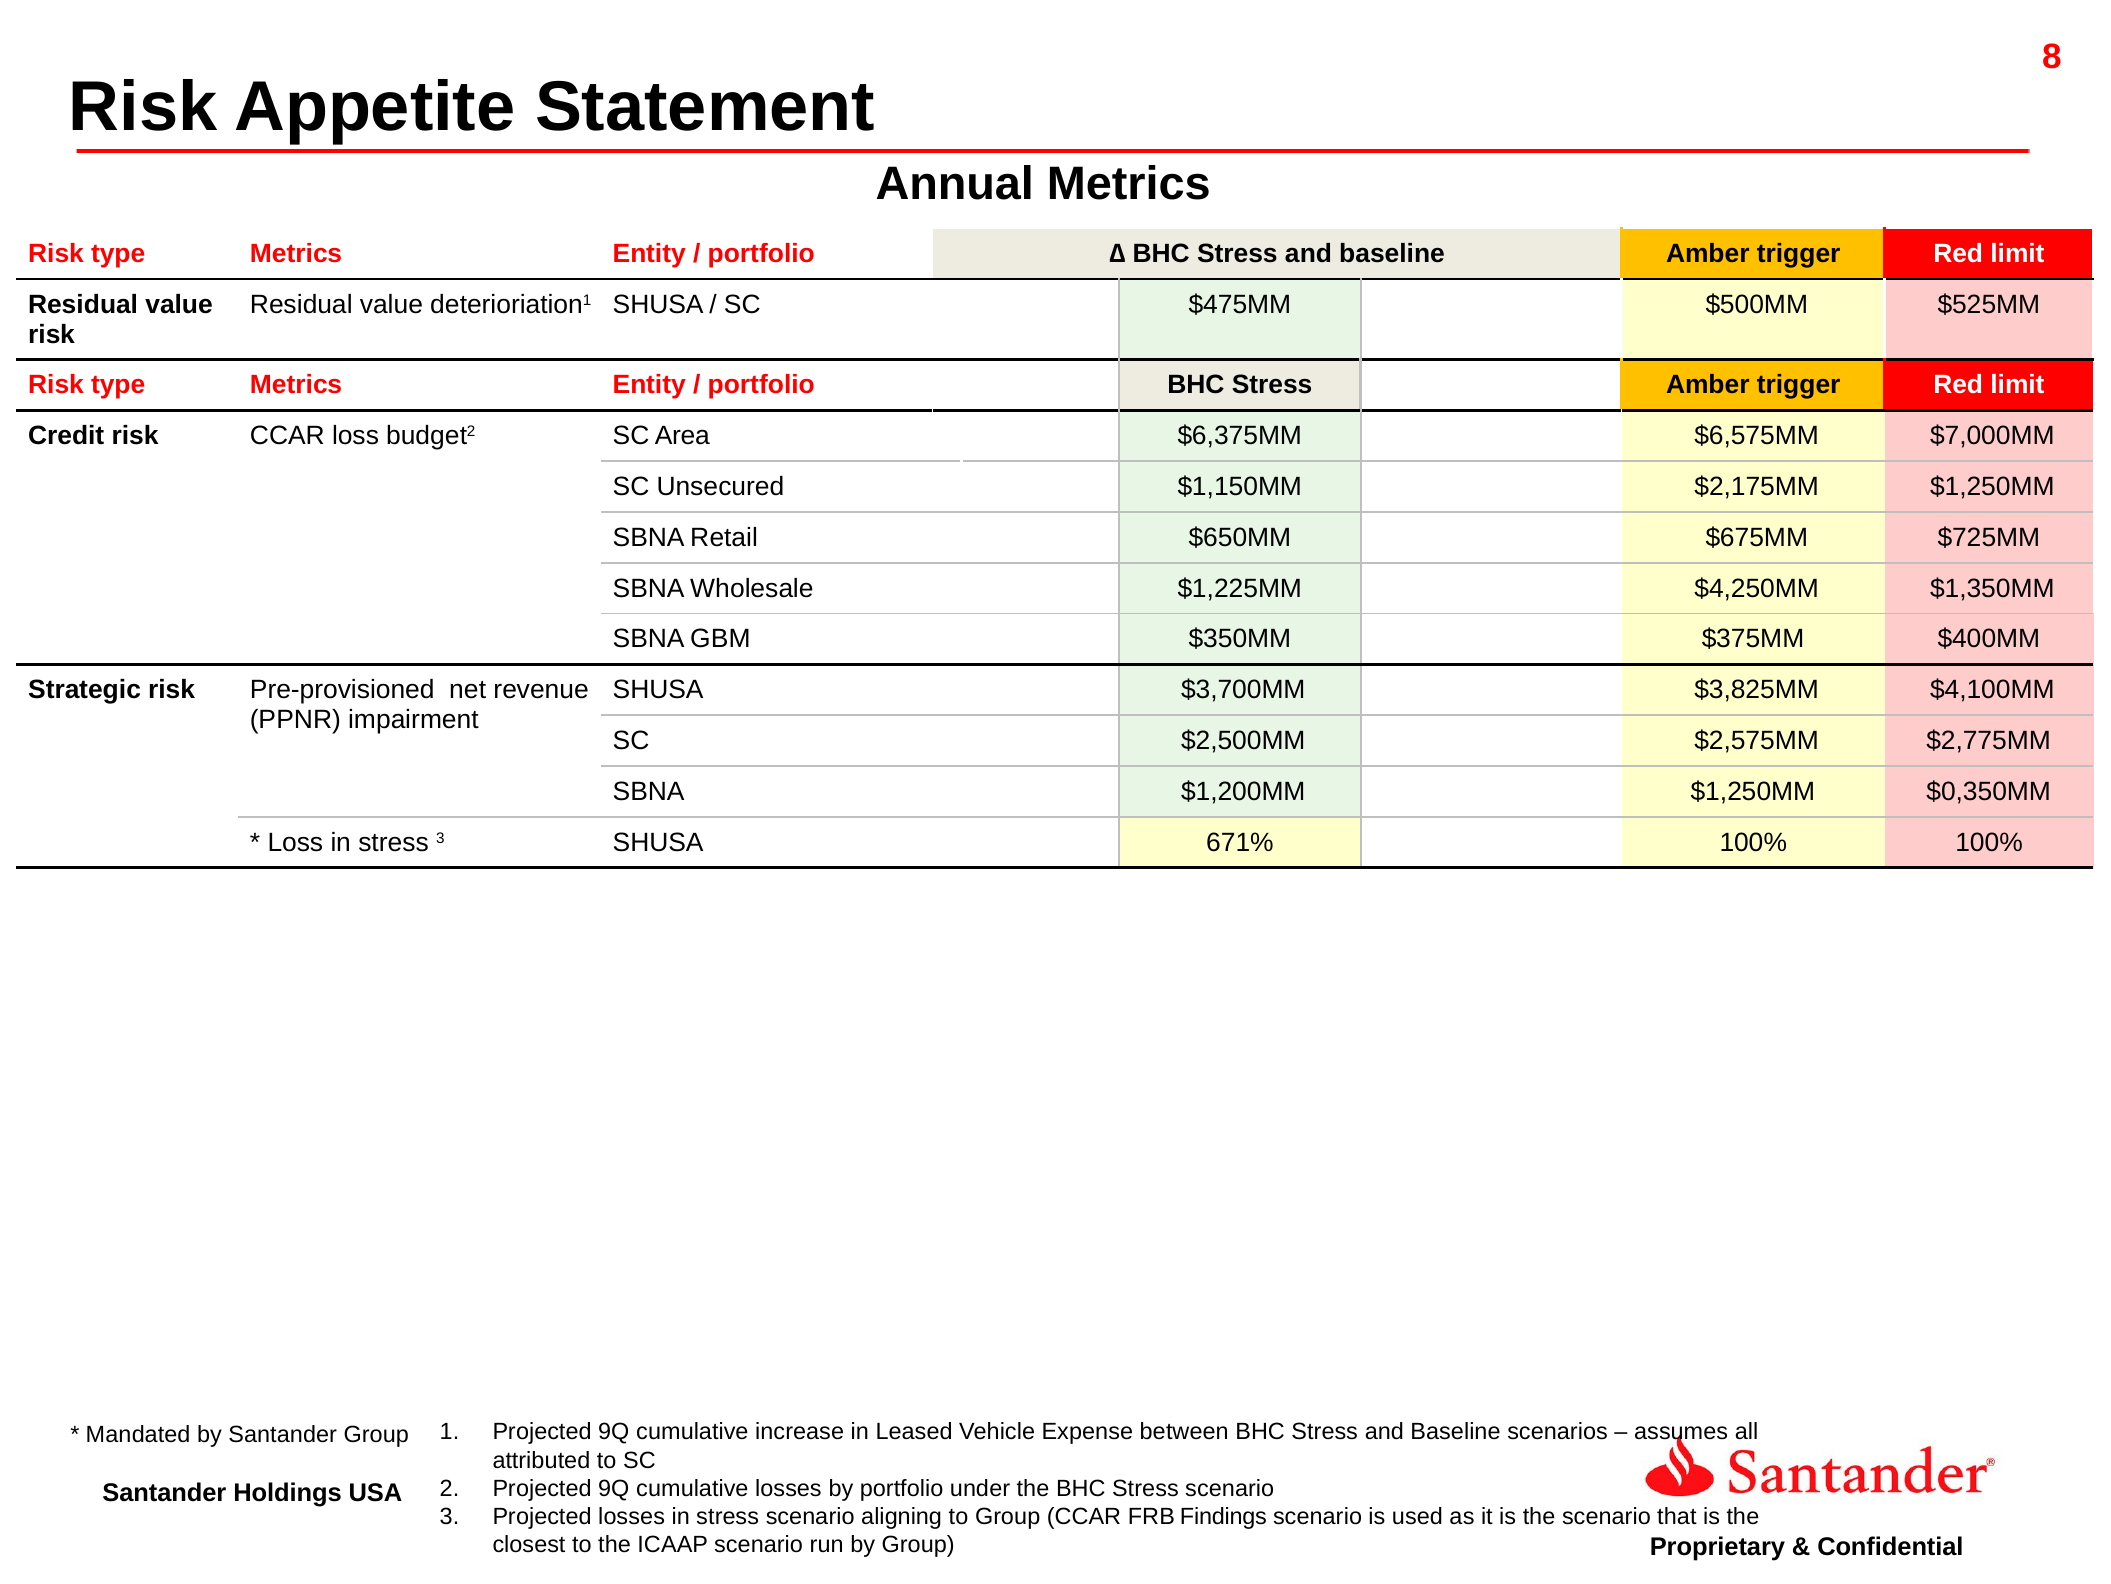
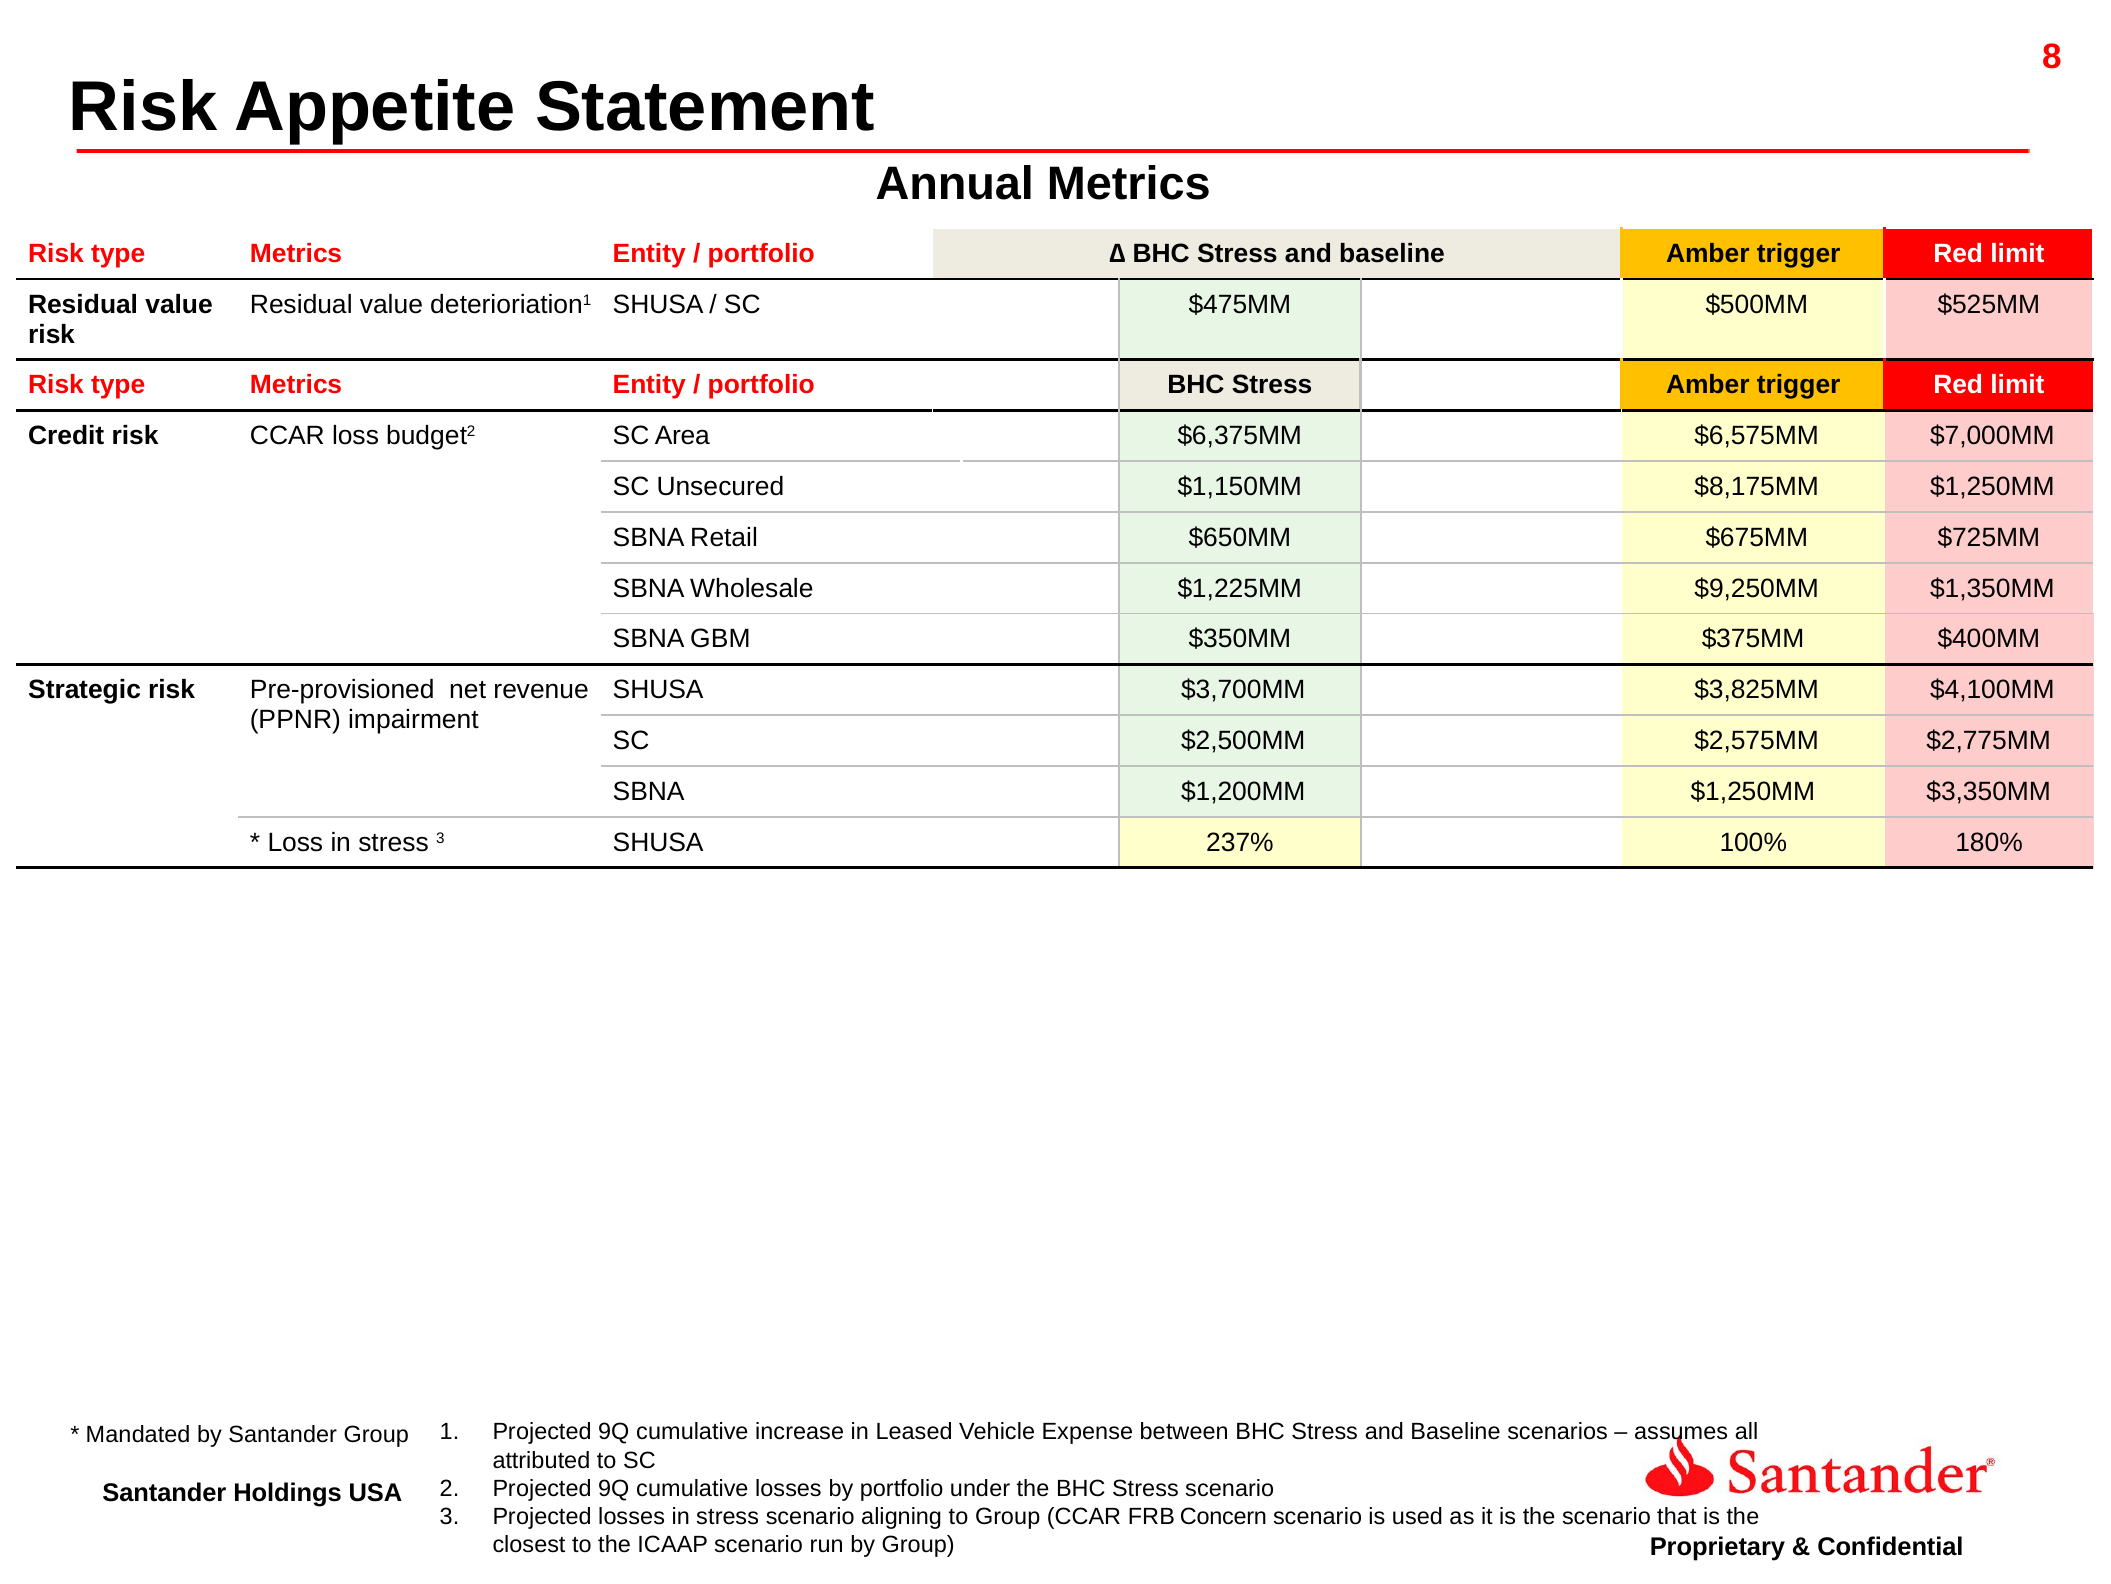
$2,175MM: $2,175MM -> $8,175MM
$4,250MM: $4,250MM -> $9,250MM
$0,350MM: $0,350MM -> $3,350MM
671%: 671% -> 237%
100% 100%: 100% -> 180%
Findings: Findings -> Concern
